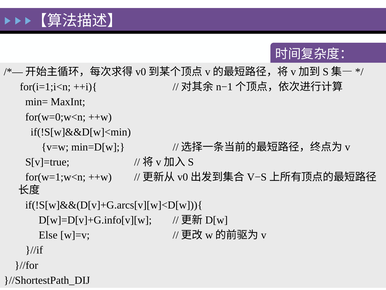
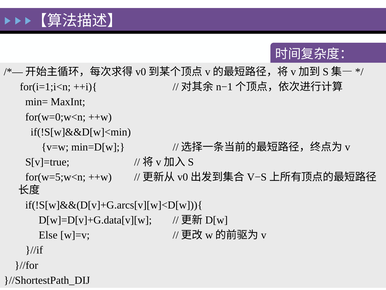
for(w=1;w<n: for(w=1;w<n -> for(w=5;w<n
D[w]=D[v]+G.info[v][w: D[w]=D[v]+G.info[v][w -> D[w]=D[v]+G.data[v][w
